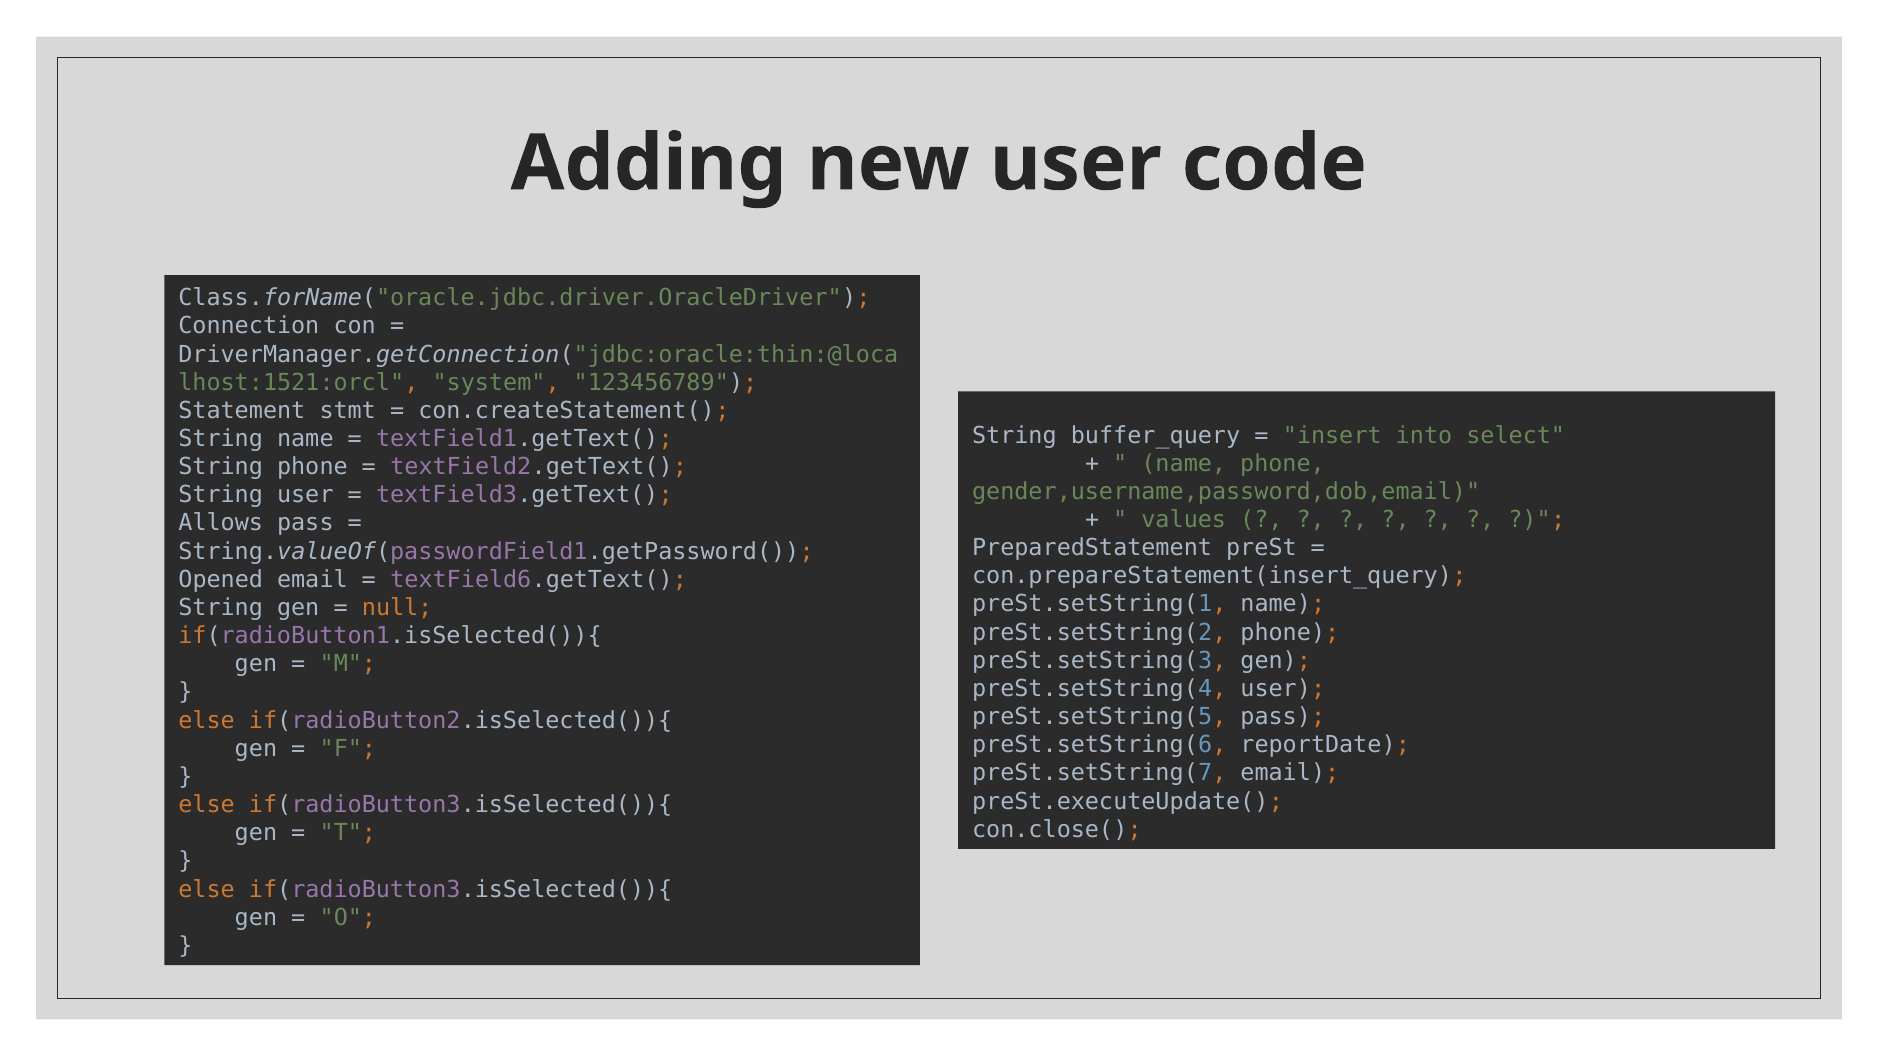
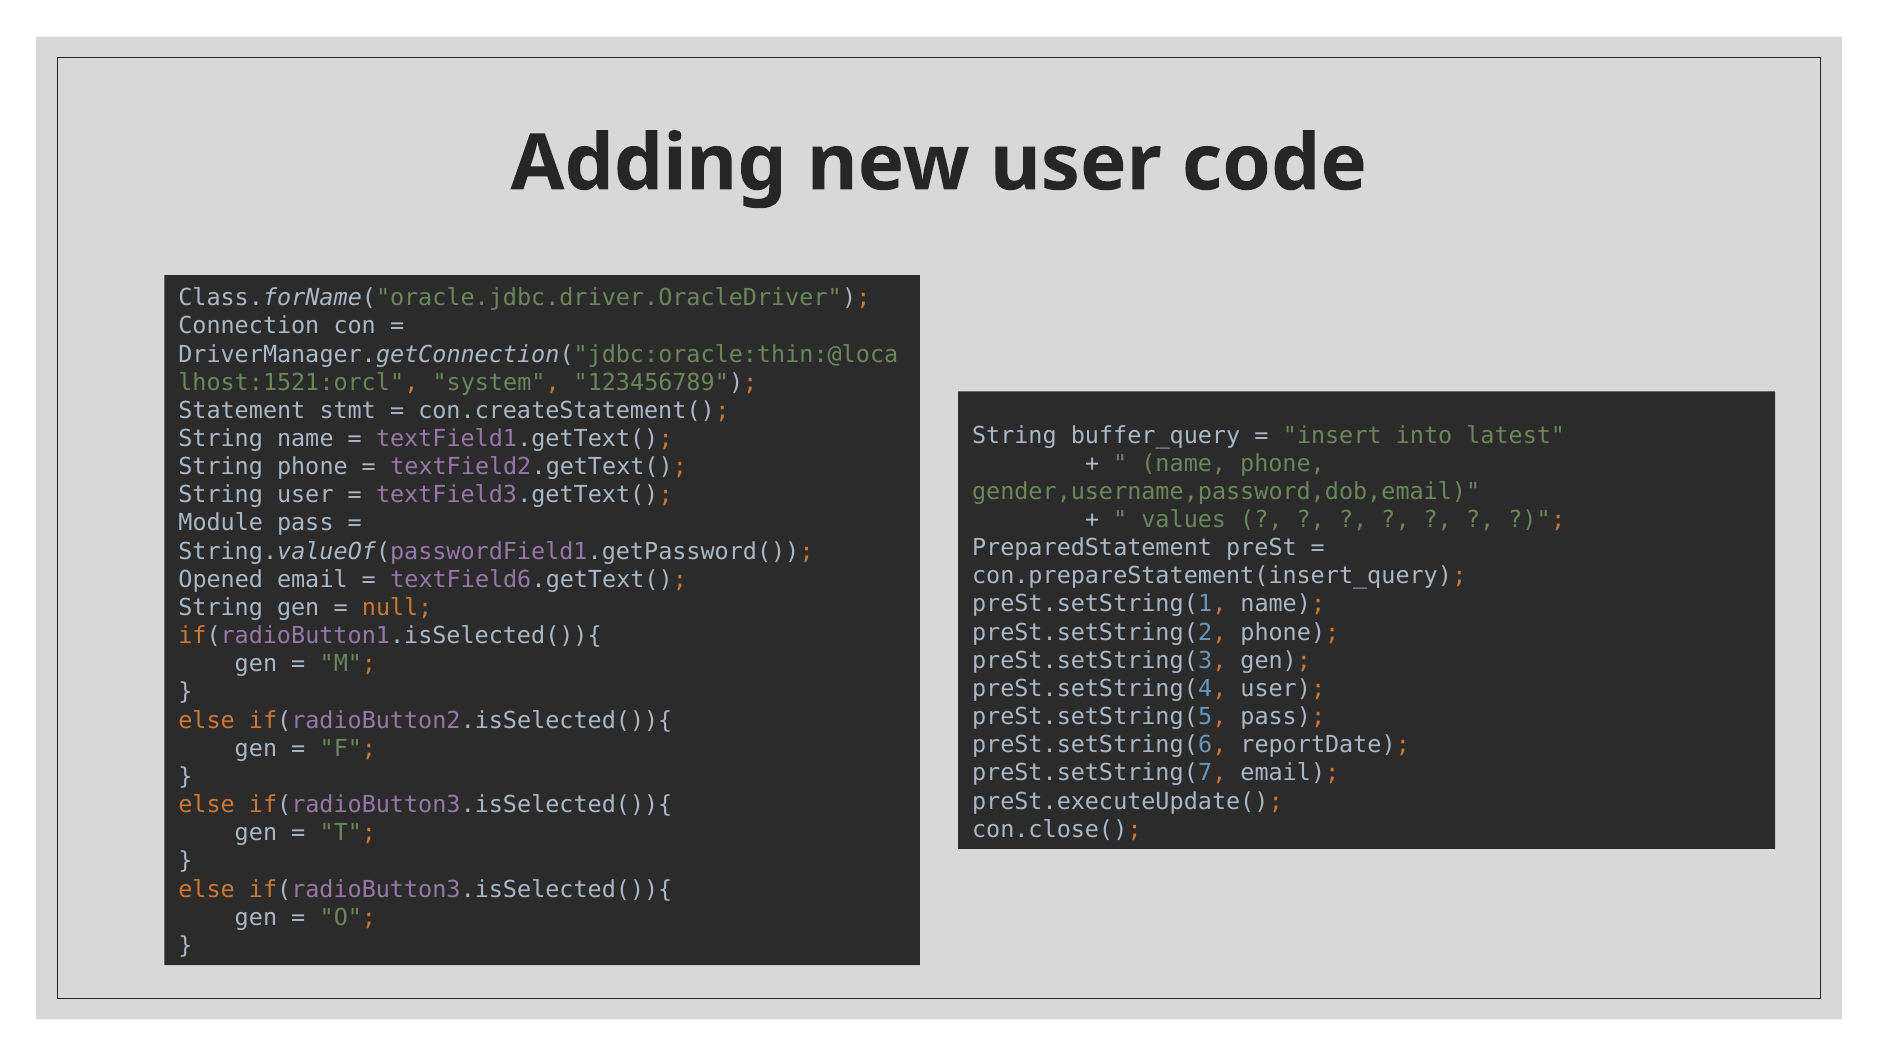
select: select -> latest
Allows: Allows -> Module
